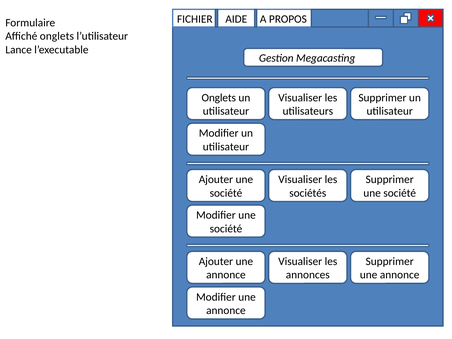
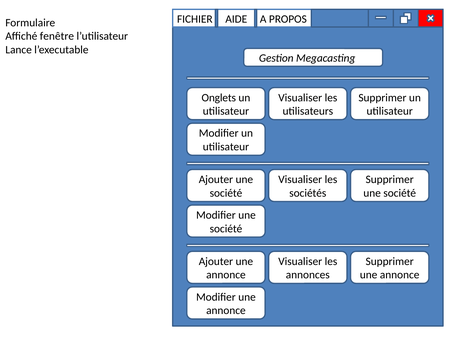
Affiché onglets: onglets -> fenêtre
